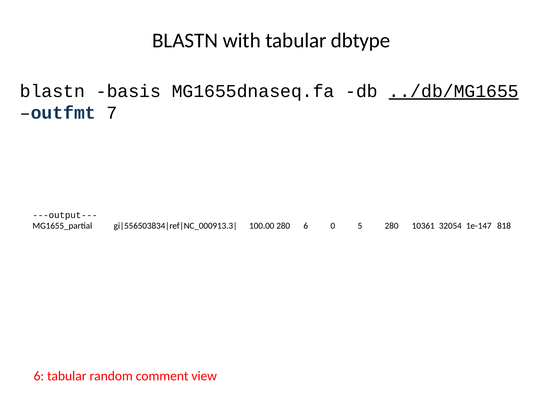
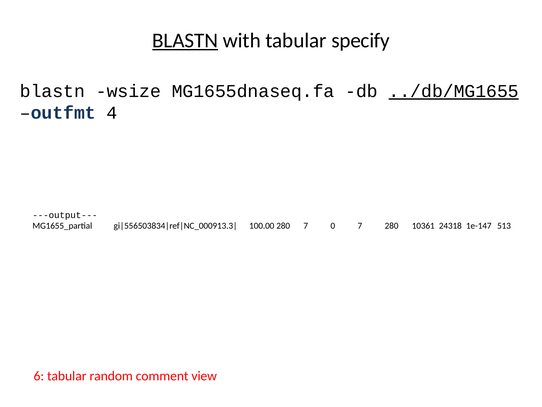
BLASTN at (185, 41) underline: none -> present
dbtype: dbtype -> specify
basis: basis -> wsize
7: 7 -> 4
6 at (306, 226): 6 -> 7
0 5: 5 -> 7
32054: 32054 -> 24318
818: 818 -> 513
